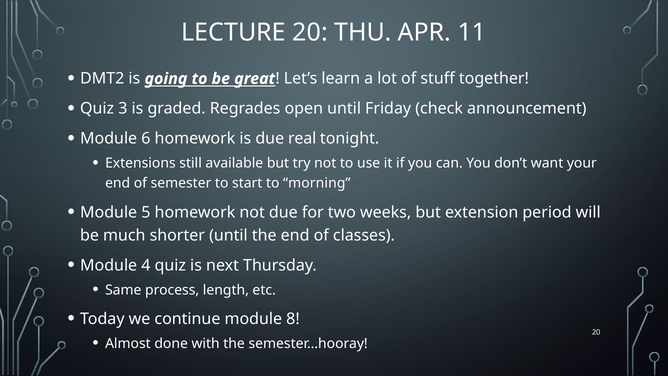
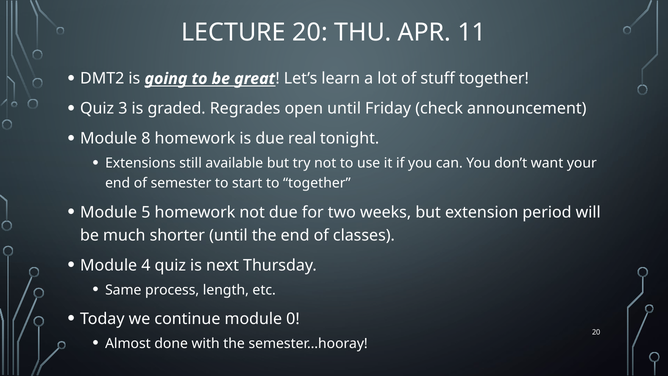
6: 6 -> 8
to morning: morning -> together
8: 8 -> 0
